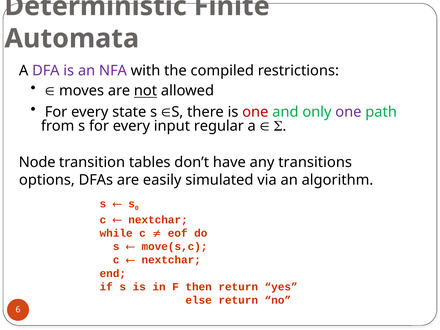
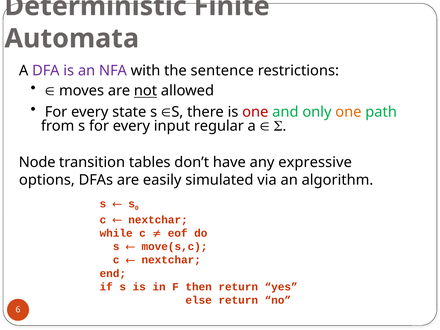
compiled: compiled -> sentence
one at (348, 112) colour: purple -> orange
transitions: transitions -> expressive
